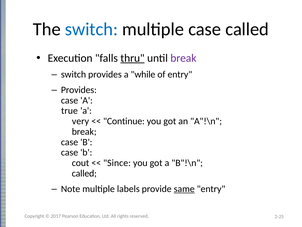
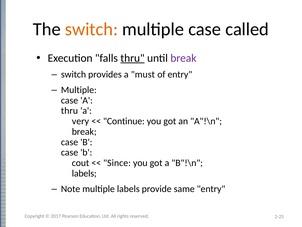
switch at (91, 29) colour: blue -> orange
while: while -> must
Provides at (79, 90): Provides -> Multiple
true at (69, 111): true -> thru
called at (84, 173): called -> labels
same underline: present -> none
